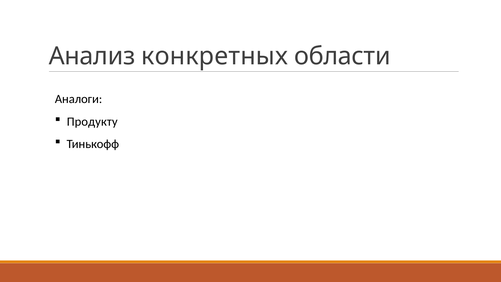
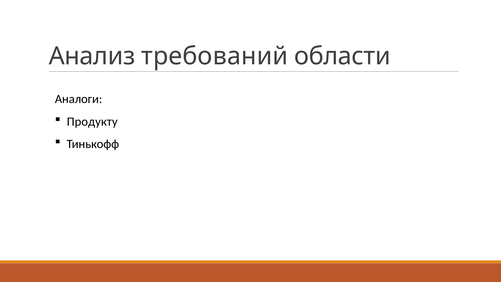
конкретных: конкретных -> требований
